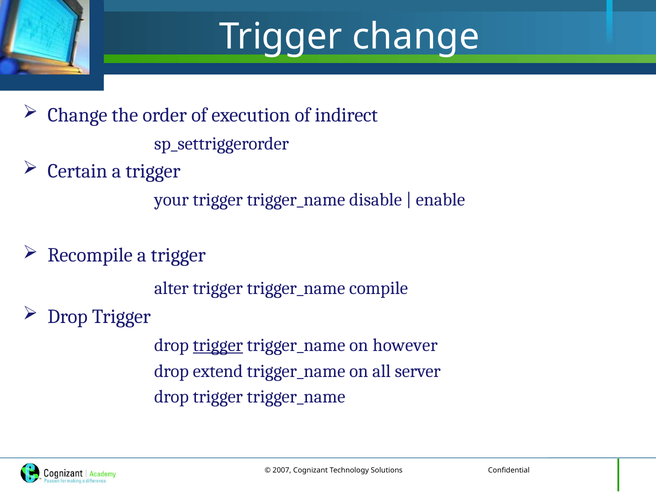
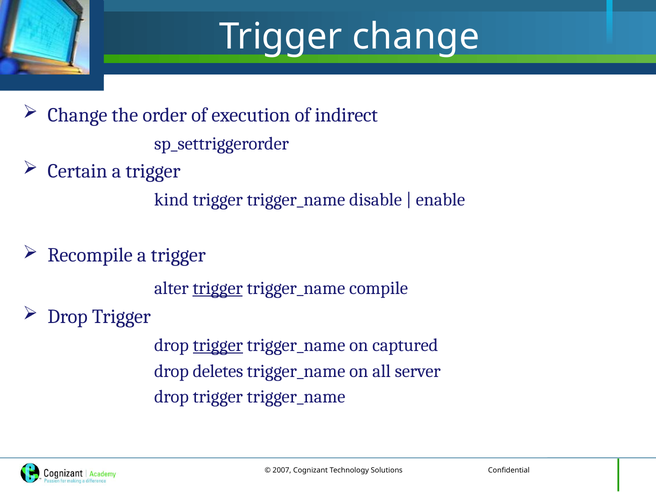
your: your -> kind
trigger at (218, 288) underline: none -> present
however: however -> captured
extend: extend -> deletes
